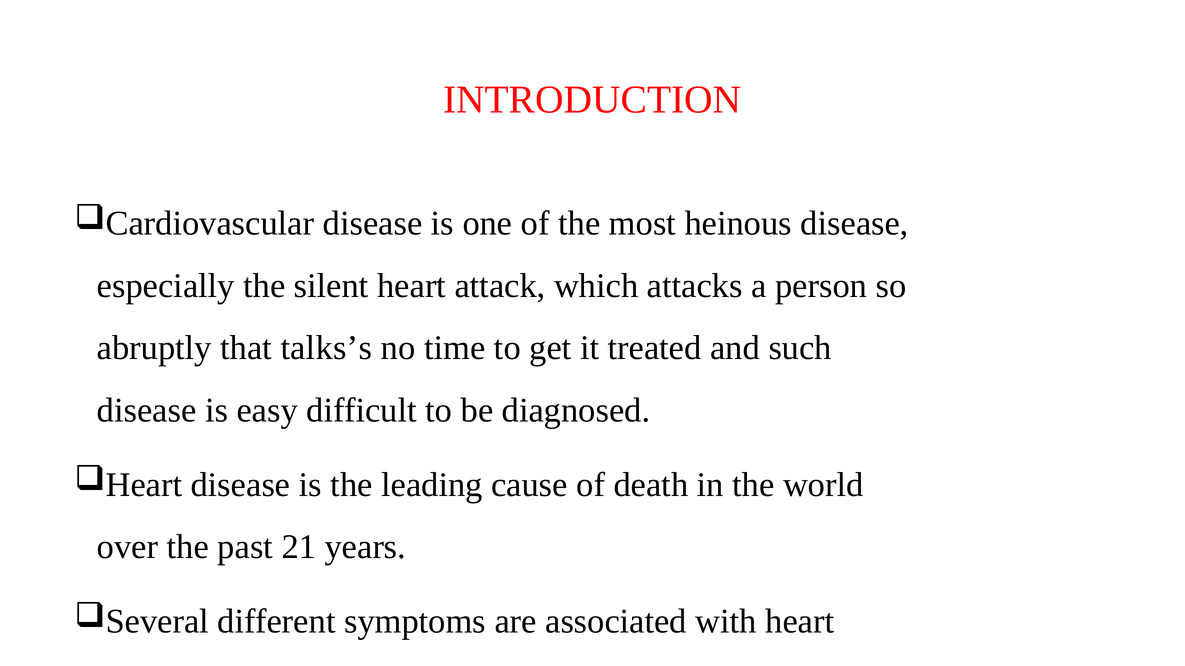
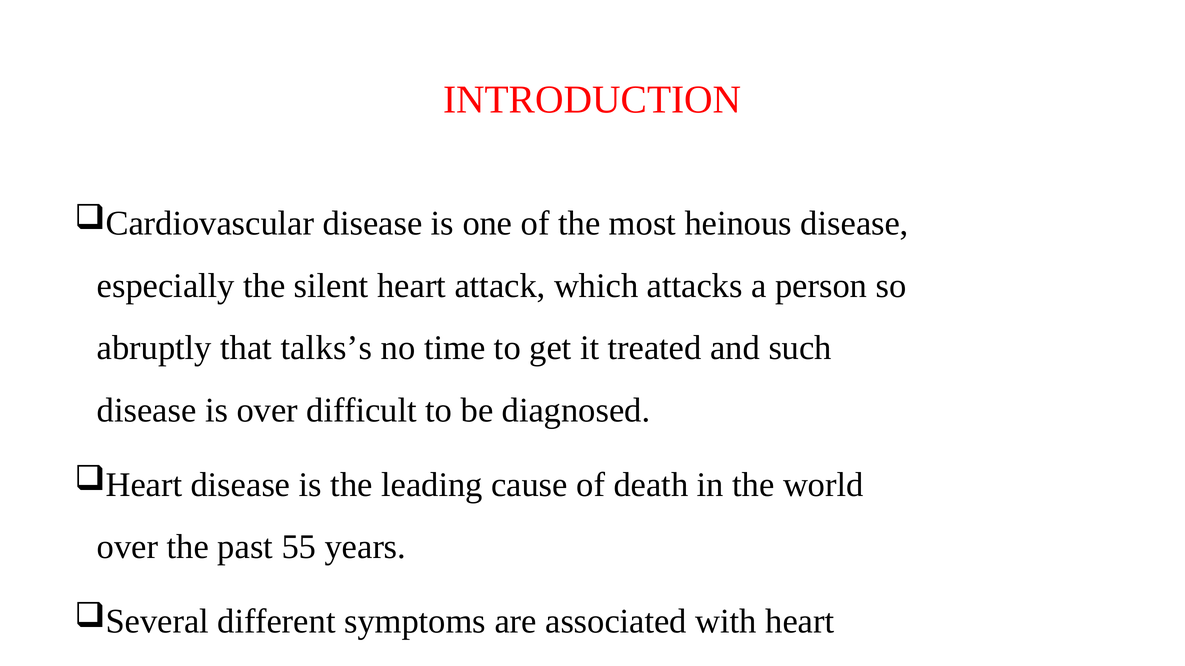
is easy: easy -> over
21: 21 -> 55
